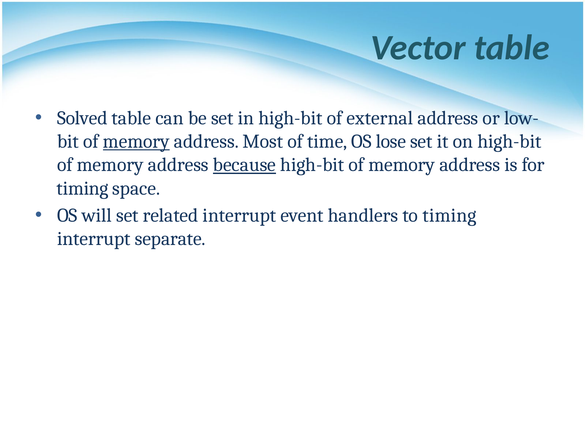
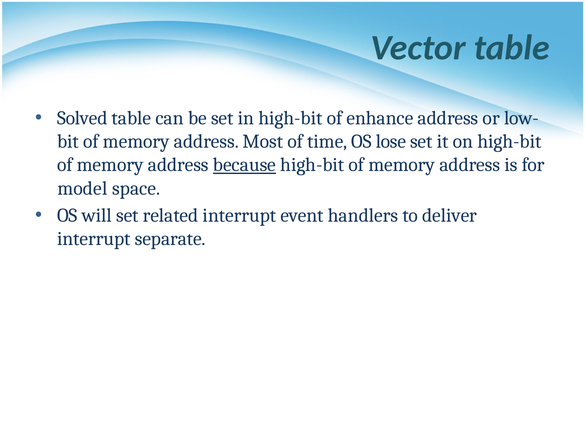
external: external -> enhance
memory at (136, 142) underline: present -> none
timing at (83, 189): timing -> model
to timing: timing -> deliver
